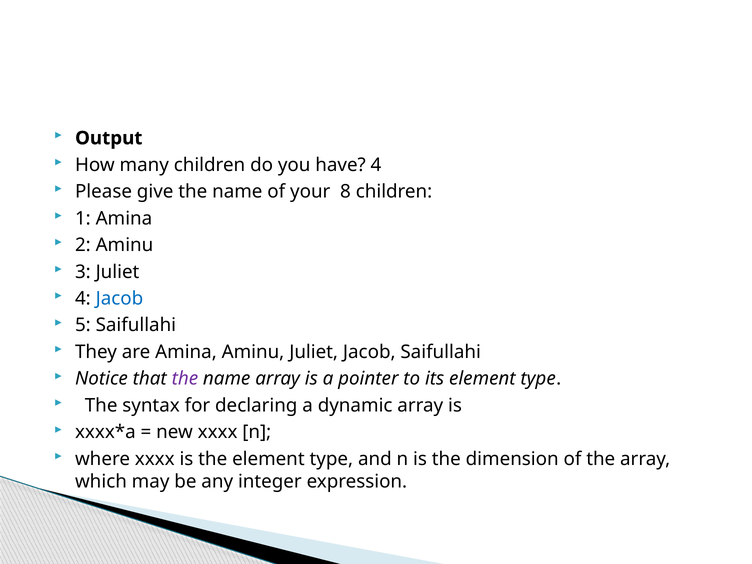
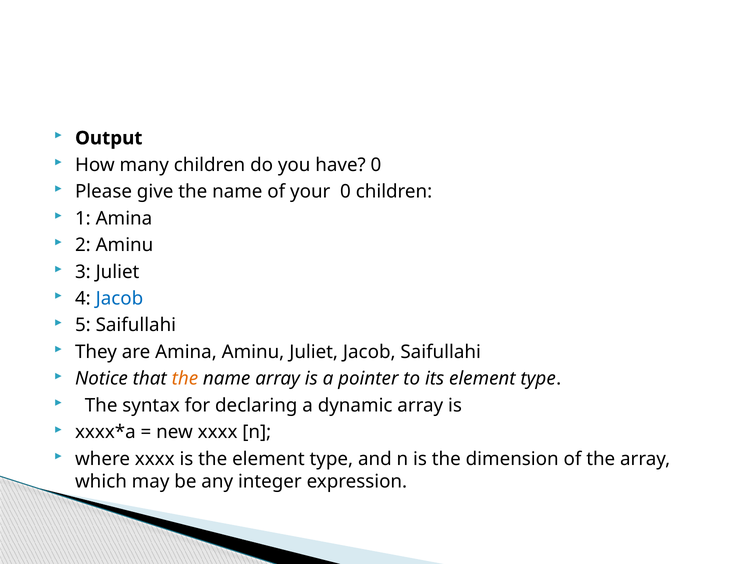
have 4: 4 -> 0
your 8: 8 -> 0
the at (185, 379) colour: purple -> orange
